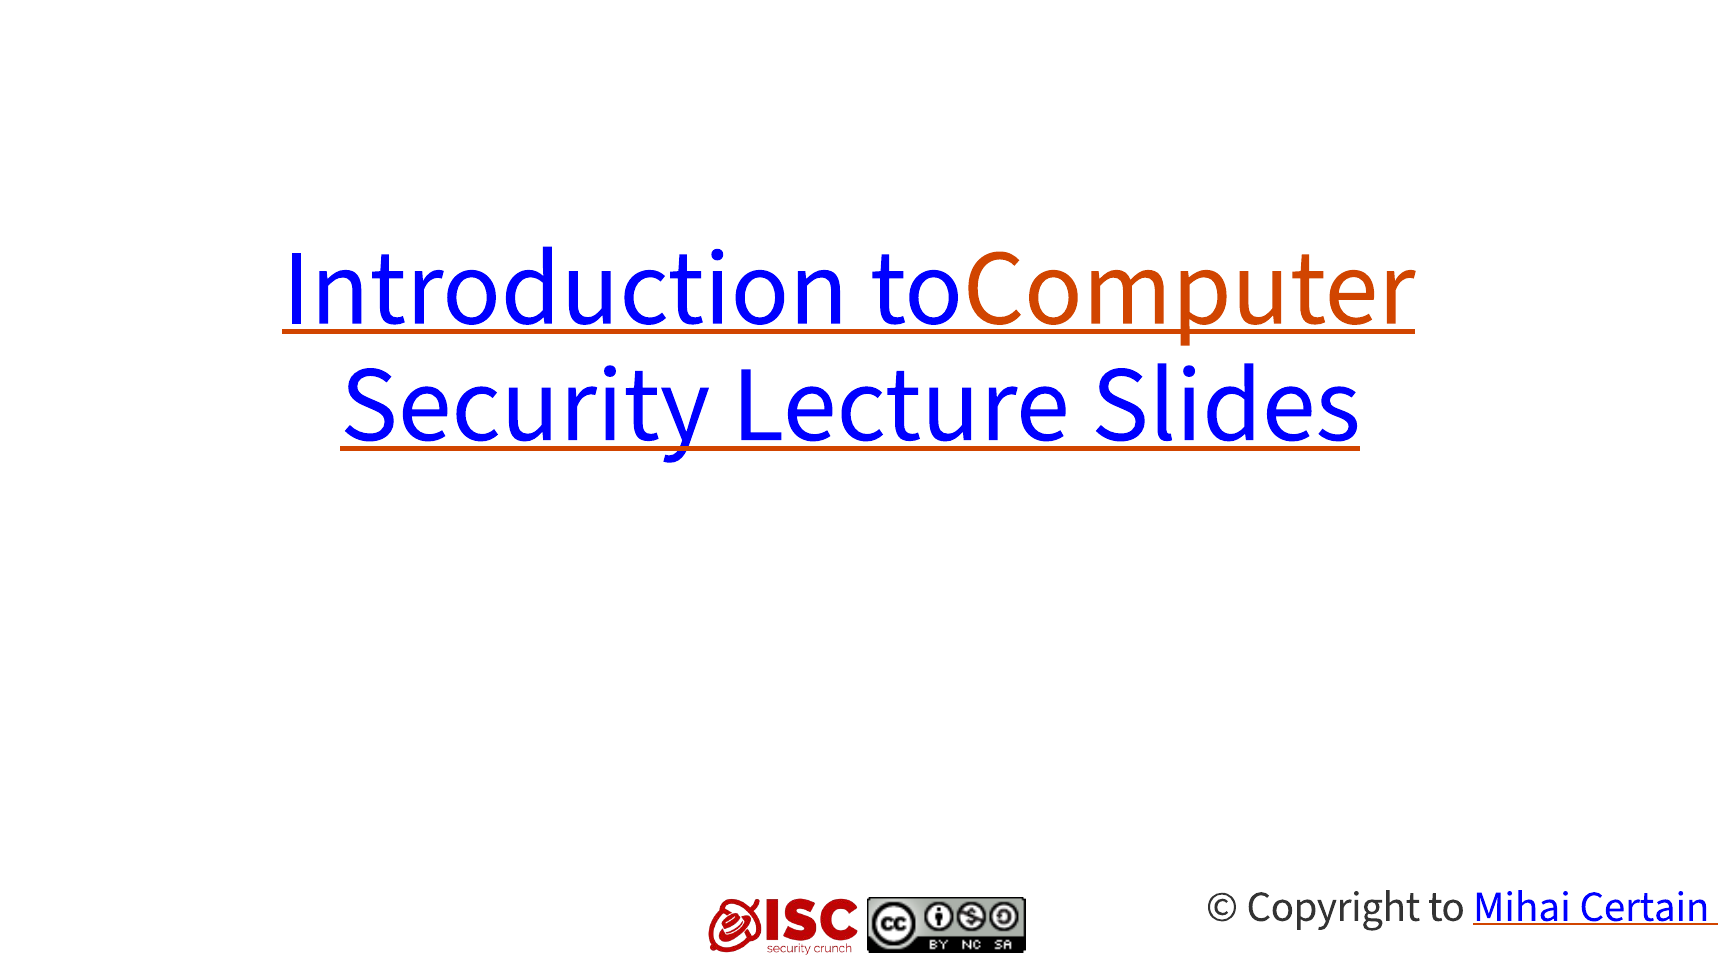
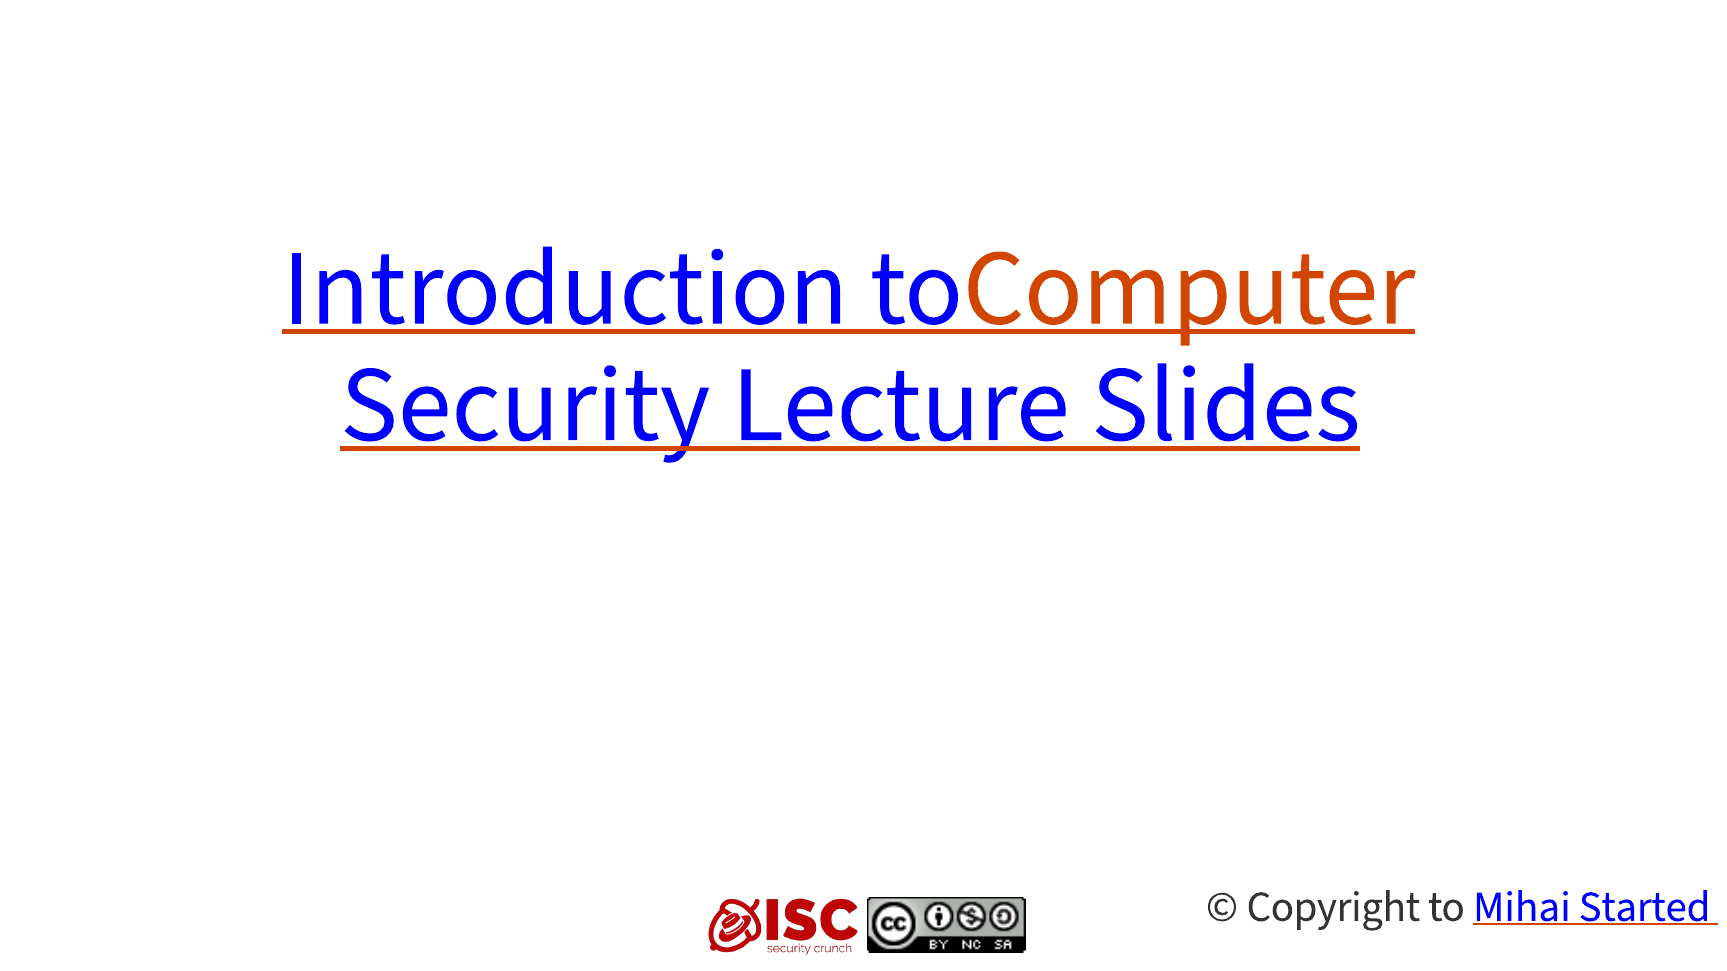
Certain: Certain -> Started
